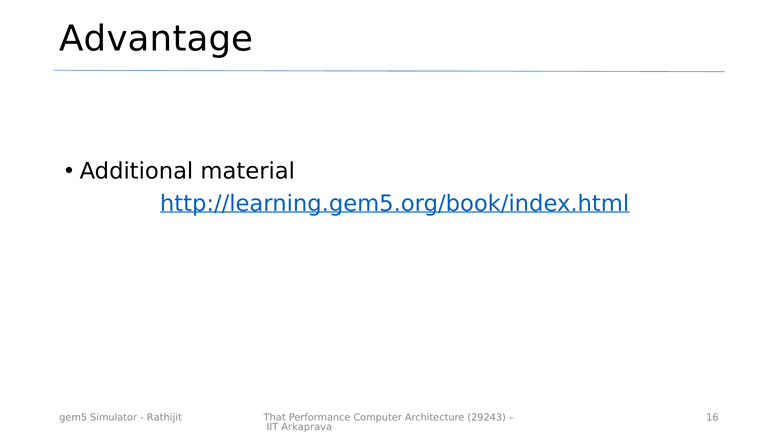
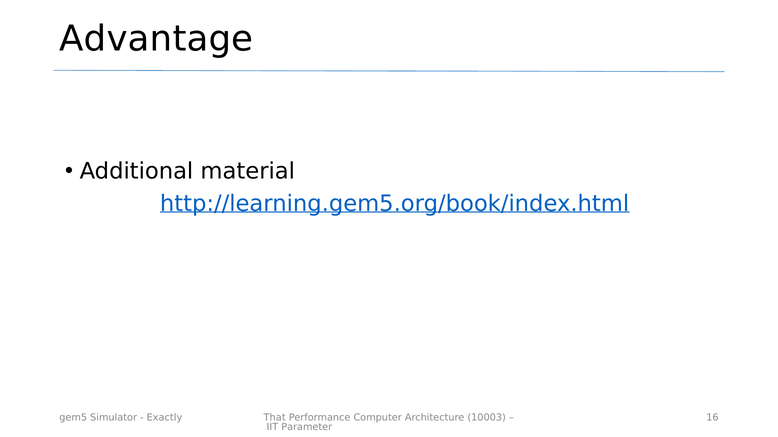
Rathijit: Rathijit -> Exactly
29243: 29243 -> 10003
Arkaprava: Arkaprava -> Parameter
